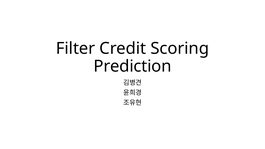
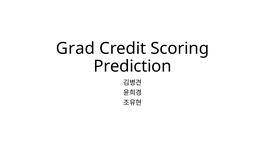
Filter: Filter -> Grad
